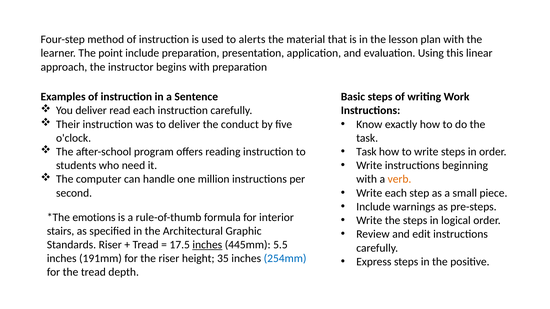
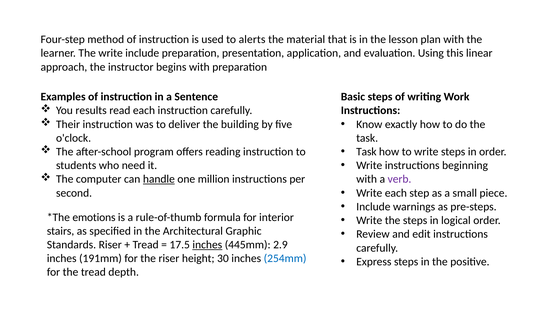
The point: point -> write
You deliver: deliver -> results
conduct: conduct -> building
handle underline: none -> present
verb colour: orange -> purple
5.5: 5.5 -> 2.9
35: 35 -> 30
